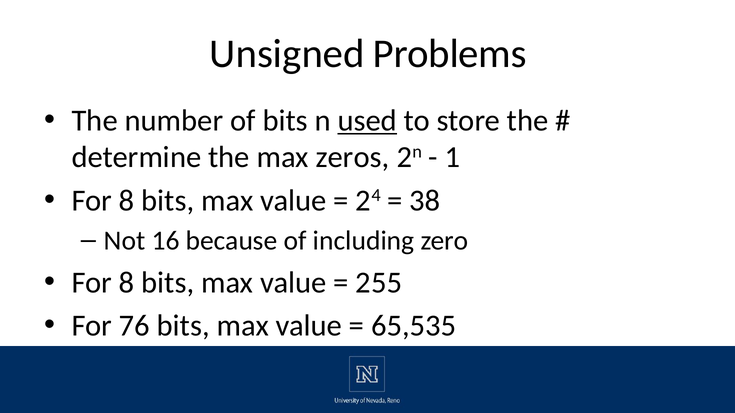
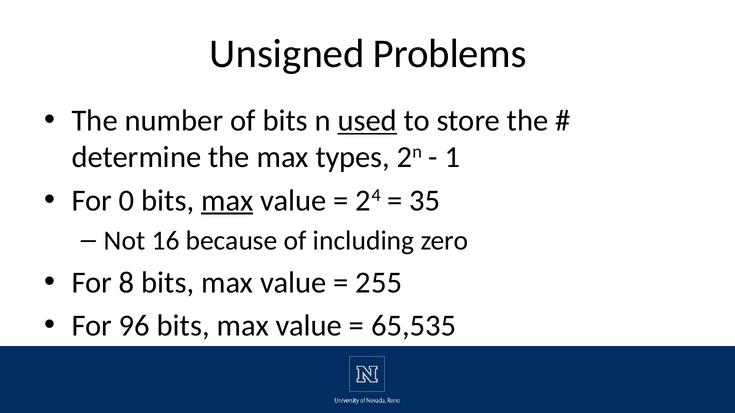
zeros: zeros -> types
8 at (127, 201): 8 -> 0
max at (227, 201) underline: none -> present
38: 38 -> 35
76: 76 -> 96
